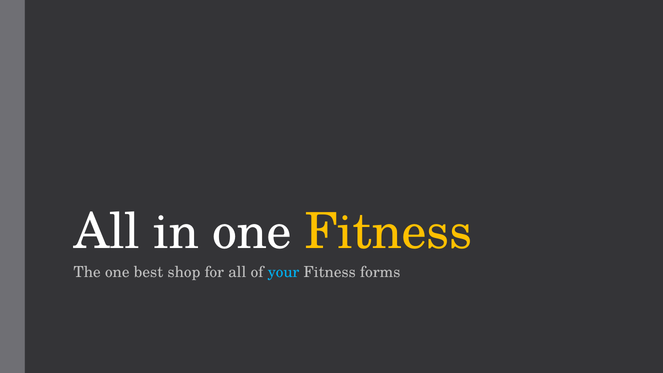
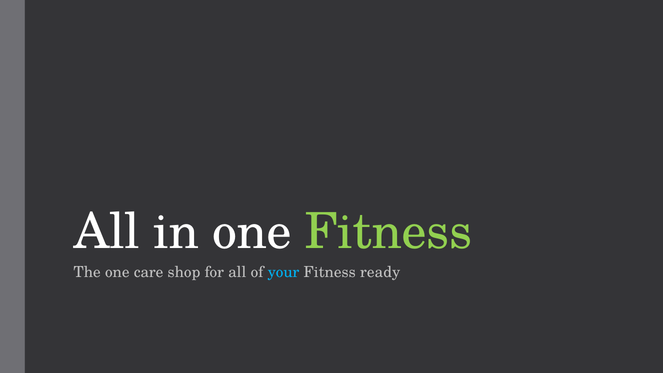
Fitness at (388, 232) colour: yellow -> light green
best: best -> care
forms: forms -> ready
